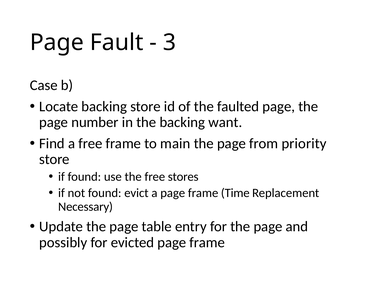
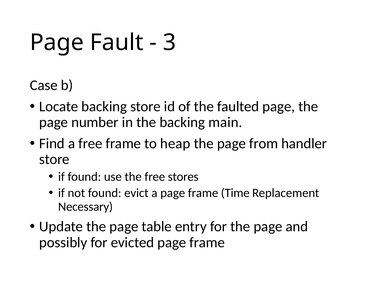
want: want -> main
main: main -> heap
priority: priority -> handler
